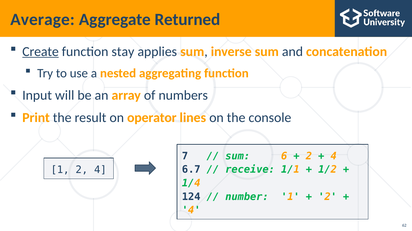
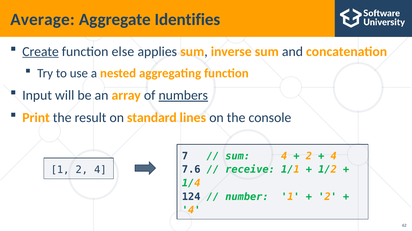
Returned: Returned -> Identifies
stay: stay -> else
numbers underline: none -> present
operator: operator -> standard
sum 6: 6 -> 4
6.7: 6.7 -> 7.6
